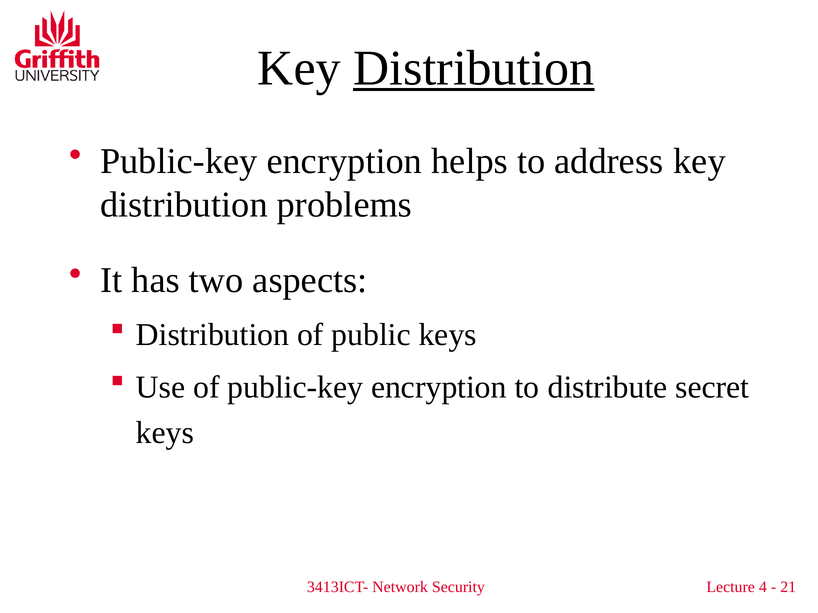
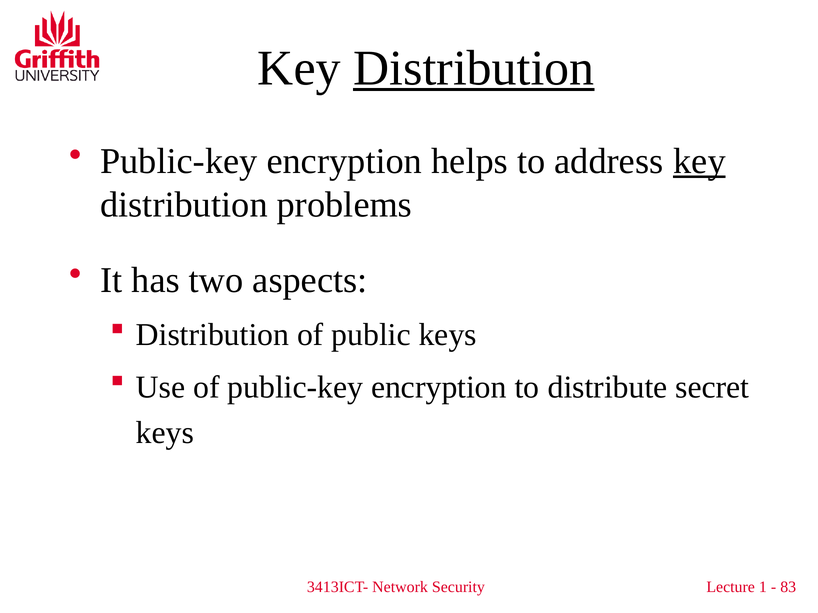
key at (699, 161) underline: none -> present
4: 4 -> 1
21: 21 -> 83
